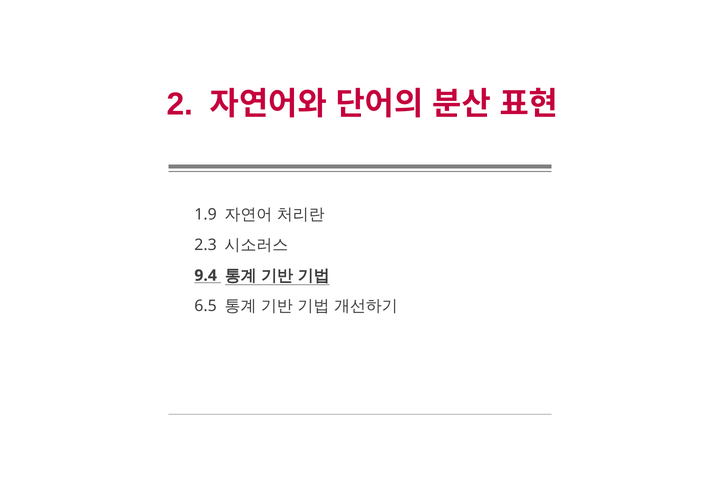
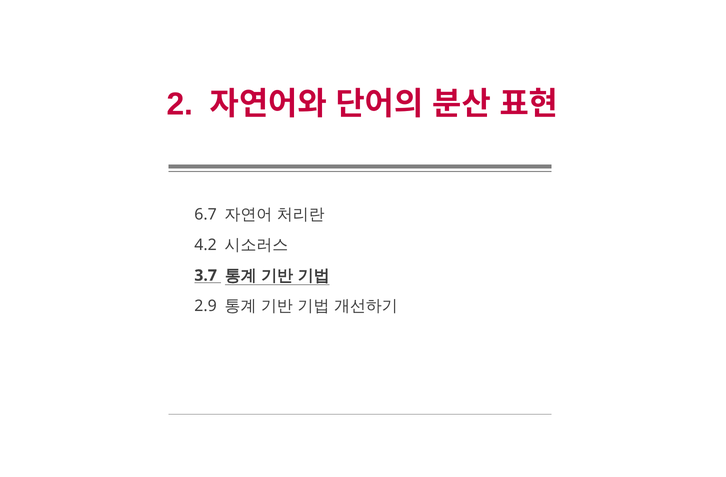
1.9: 1.9 -> 6.7
2.3: 2.3 -> 4.2
9.4: 9.4 -> 3.7
6.5: 6.5 -> 2.9
